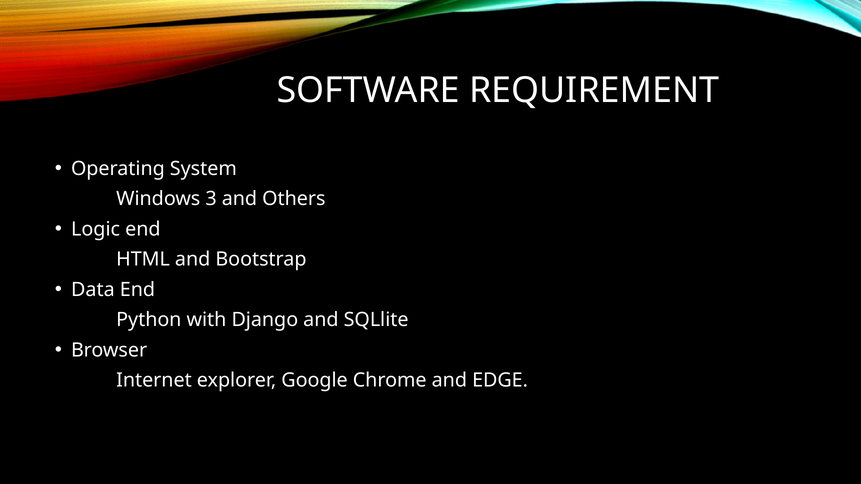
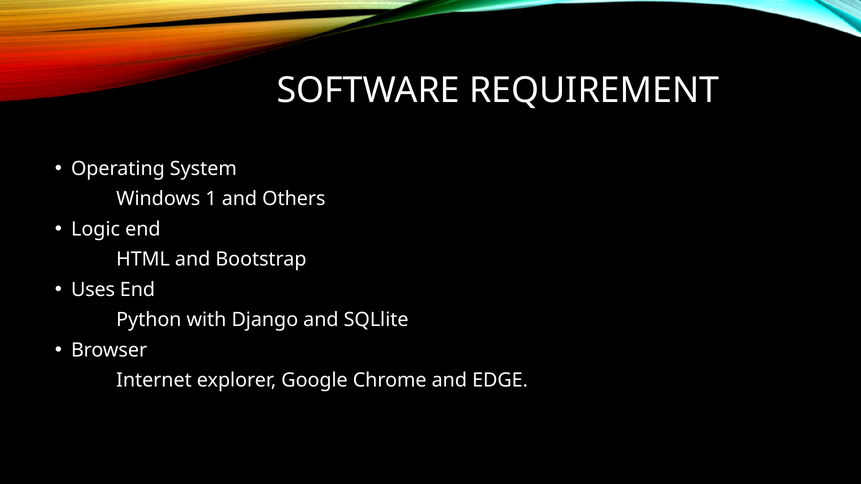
3: 3 -> 1
Data: Data -> Uses
